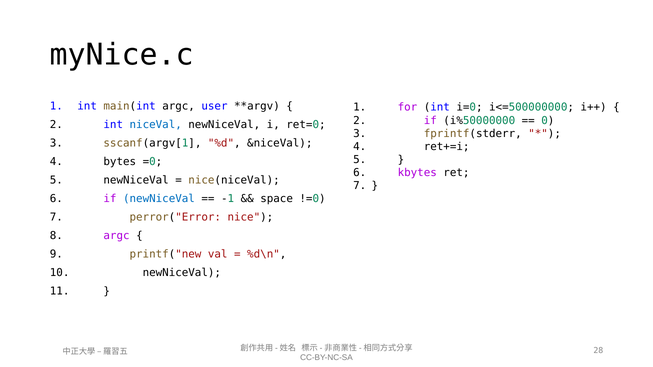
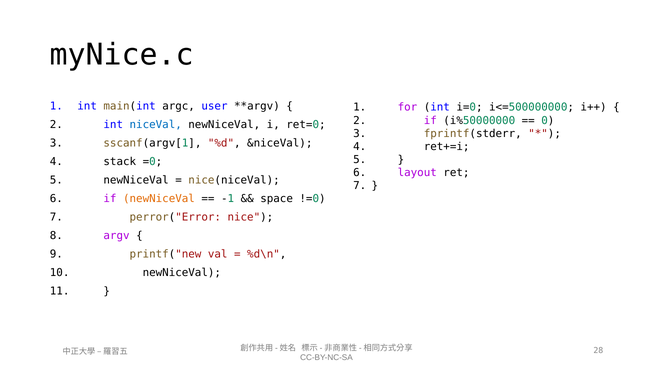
bytes: bytes -> stack
kbytes: kbytes -> layout
newNiceVal at (159, 199) colour: blue -> orange
argc at (117, 236): argc -> argv
